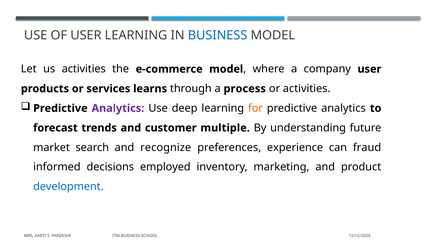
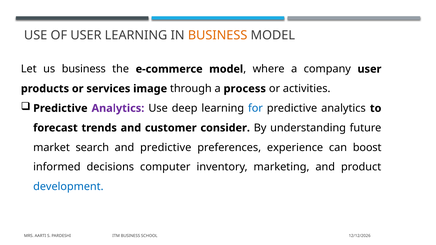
BUSINESS at (218, 35) colour: blue -> orange
us activities: activities -> business
learns: learns -> image
for colour: orange -> blue
multiple: multiple -> consider
and recognize: recognize -> predictive
fraud: fraud -> boost
employed: employed -> computer
